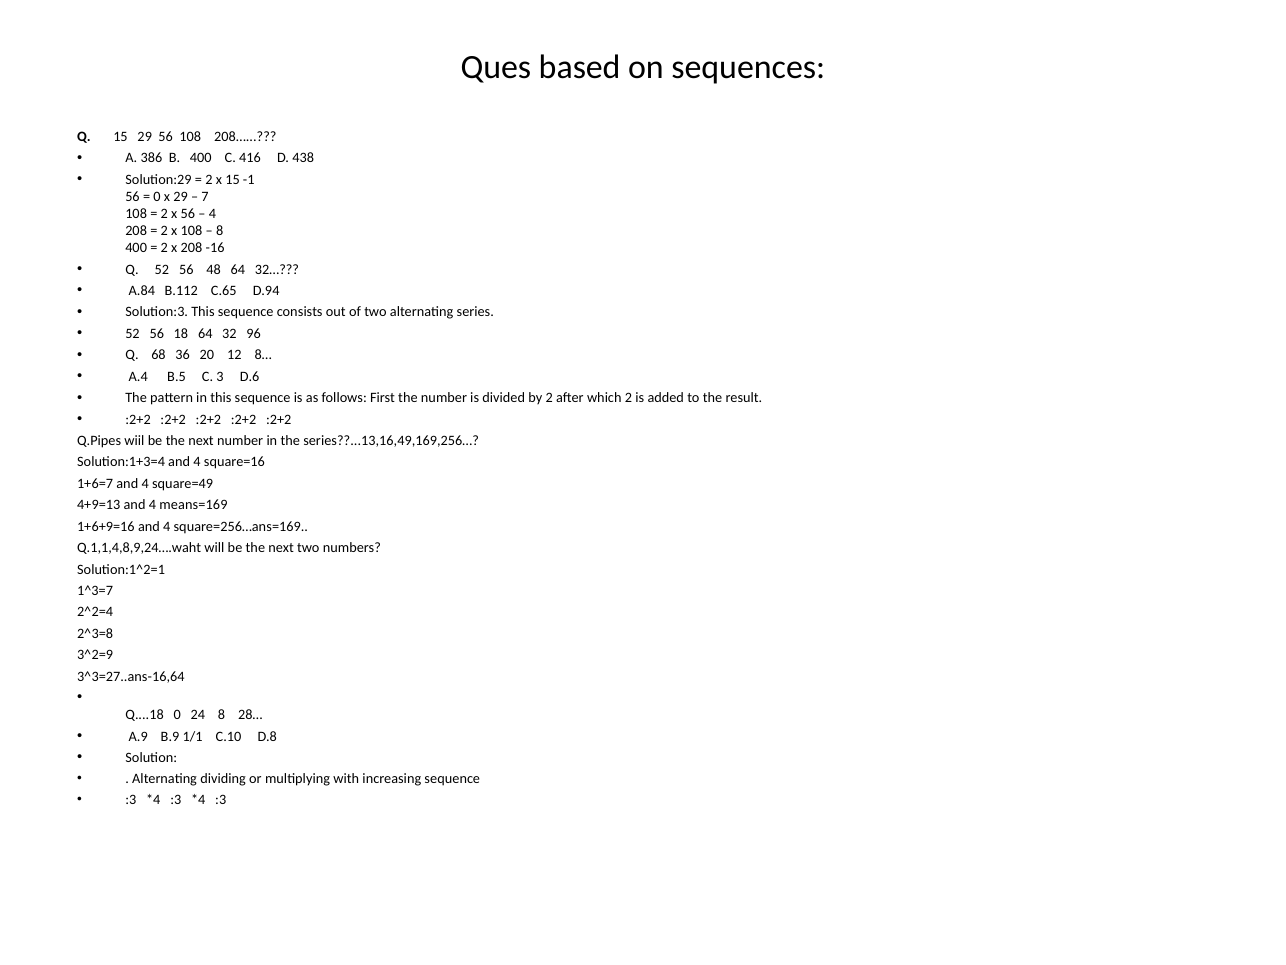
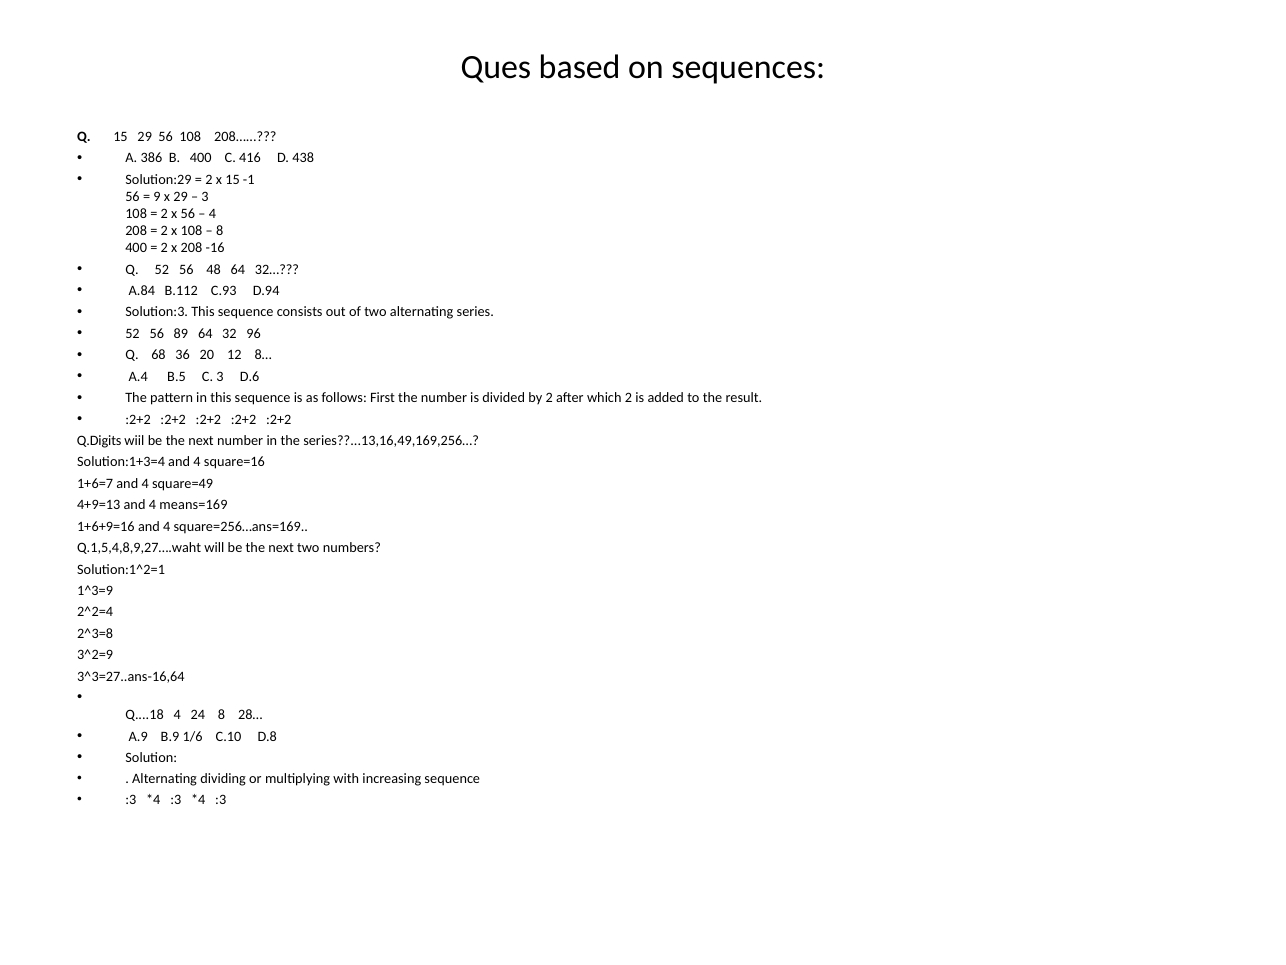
0 at (157, 196): 0 -> 9
7 at (205, 196): 7 -> 3
C.65: C.65 -> C.93
18: 18 -> 89
Q.Pipes: Q.Pipes -> Q.Digits
Q.1,1,4,8,9,24….waht: Q.1,1,4,8,9,24….waht -> Q.1,5,4,8,9,27….waht
1^3=7: 1^3=7 -> 1^3=9
Q....18 0: 0 -> 4
1/1: 1/1 -> 1/6
